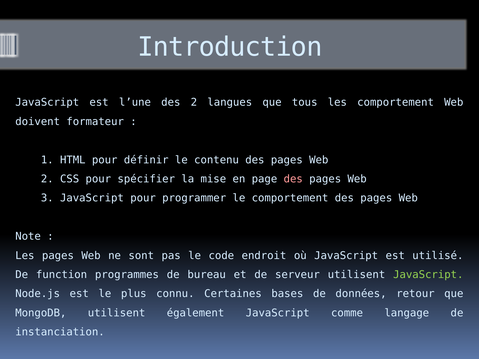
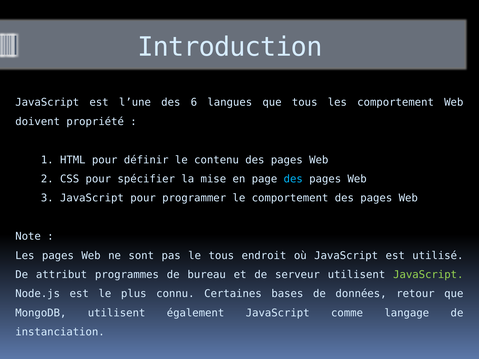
des 2: 2 -> 6
formateur: formateur -> propriété
des at (293, 179) colour: pink -> light blue
le code: code -> tous
function: function -> attribut
